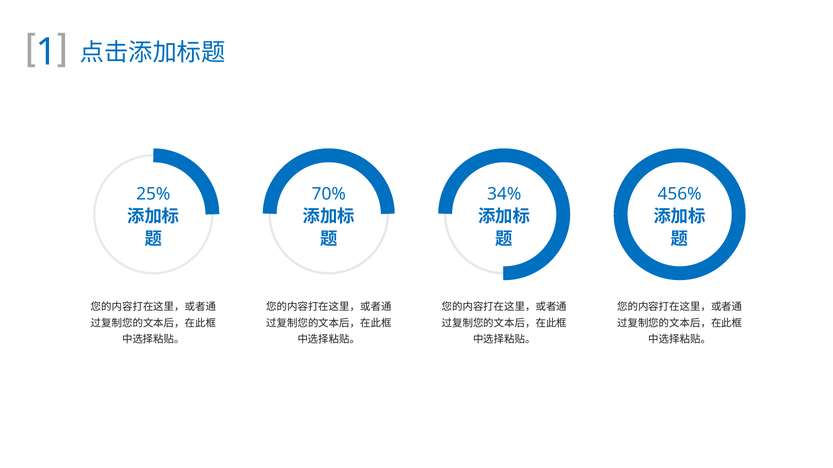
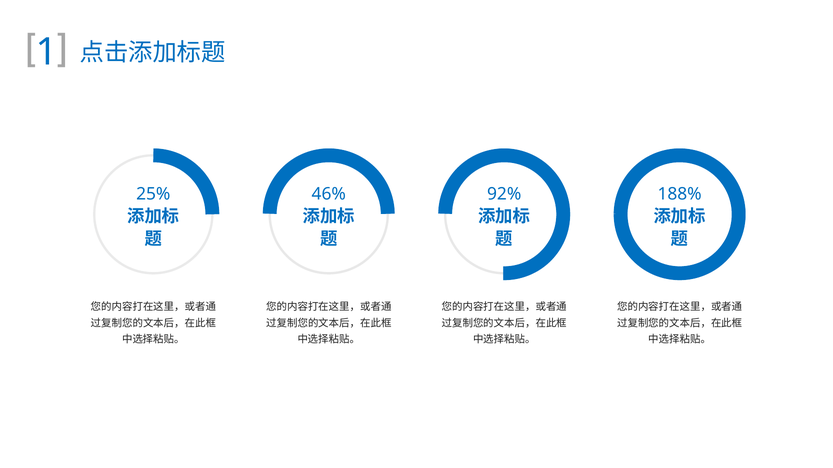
70%: 70% -> 46%
34%: 34% -> 92%
456%: 456% -> 188%
